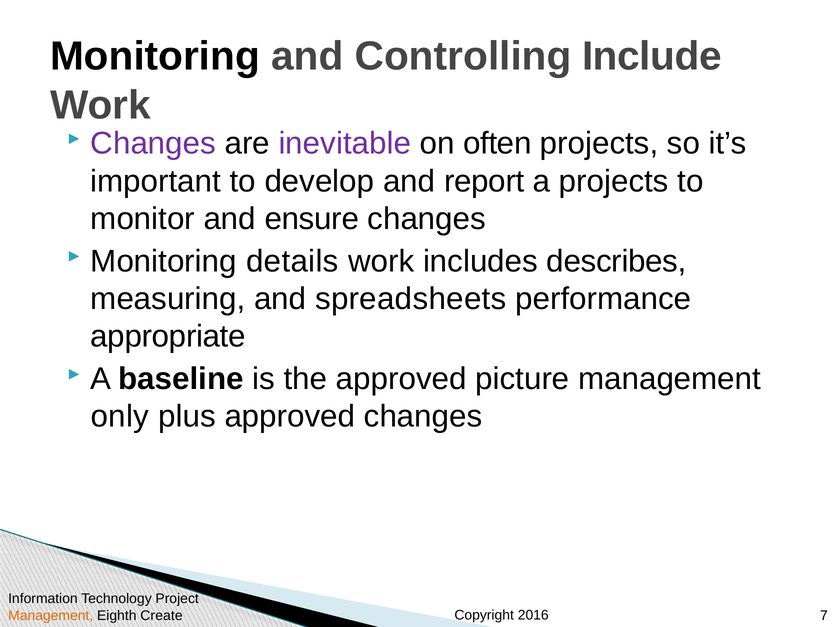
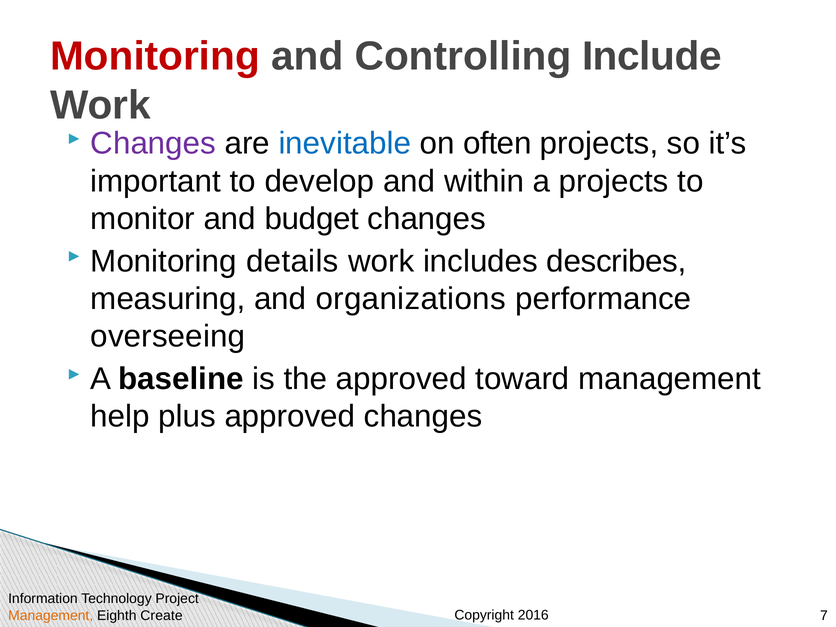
Monitoring at (155, 56) colour: black -> red
inevitable colour: purple -> blue
report: report -> within
ensure: ensure -> budget
spreadsheets: spreadsheets -> organizations
appropriate: appropriate -> overseeing
picture: picture -> toward
only: only -> help
